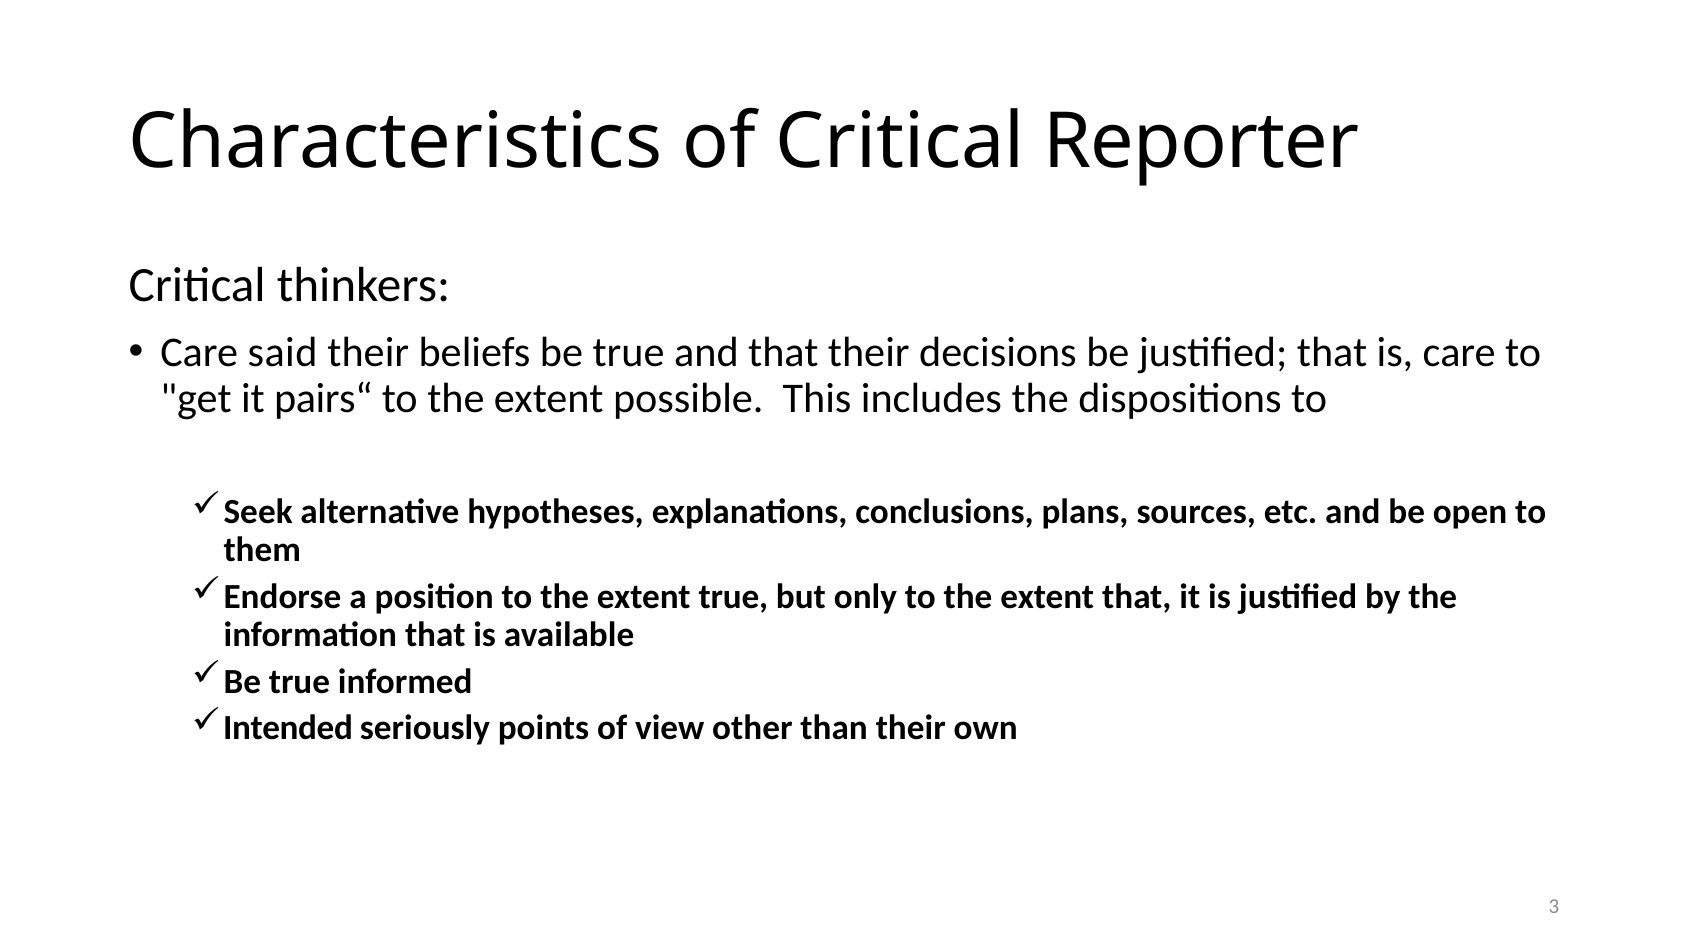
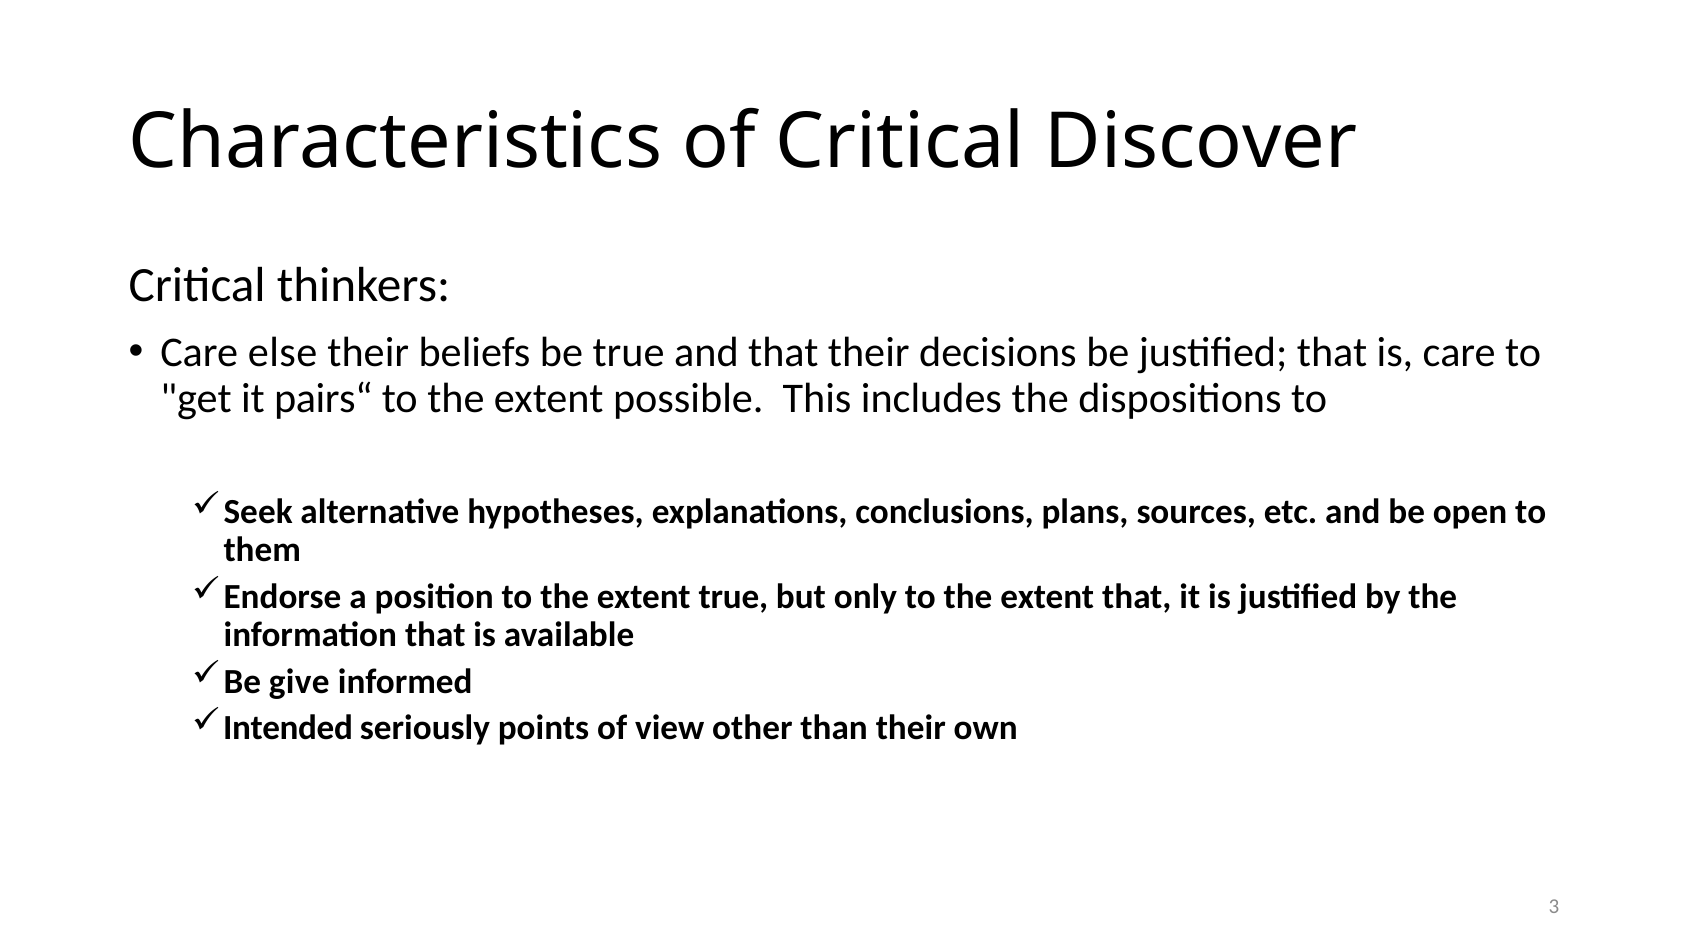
Reporter: Reporter -> Discover
said: said -> else
true at (299, 681): true -> give
